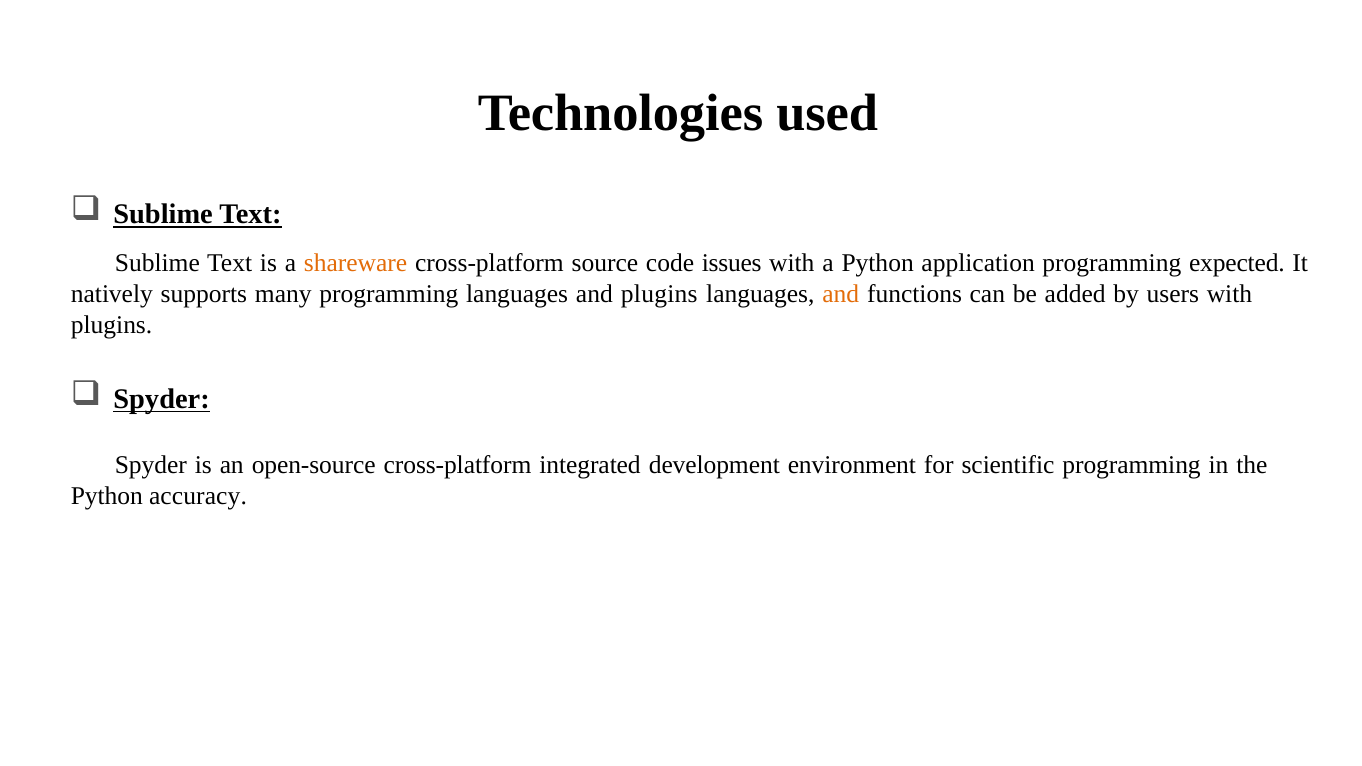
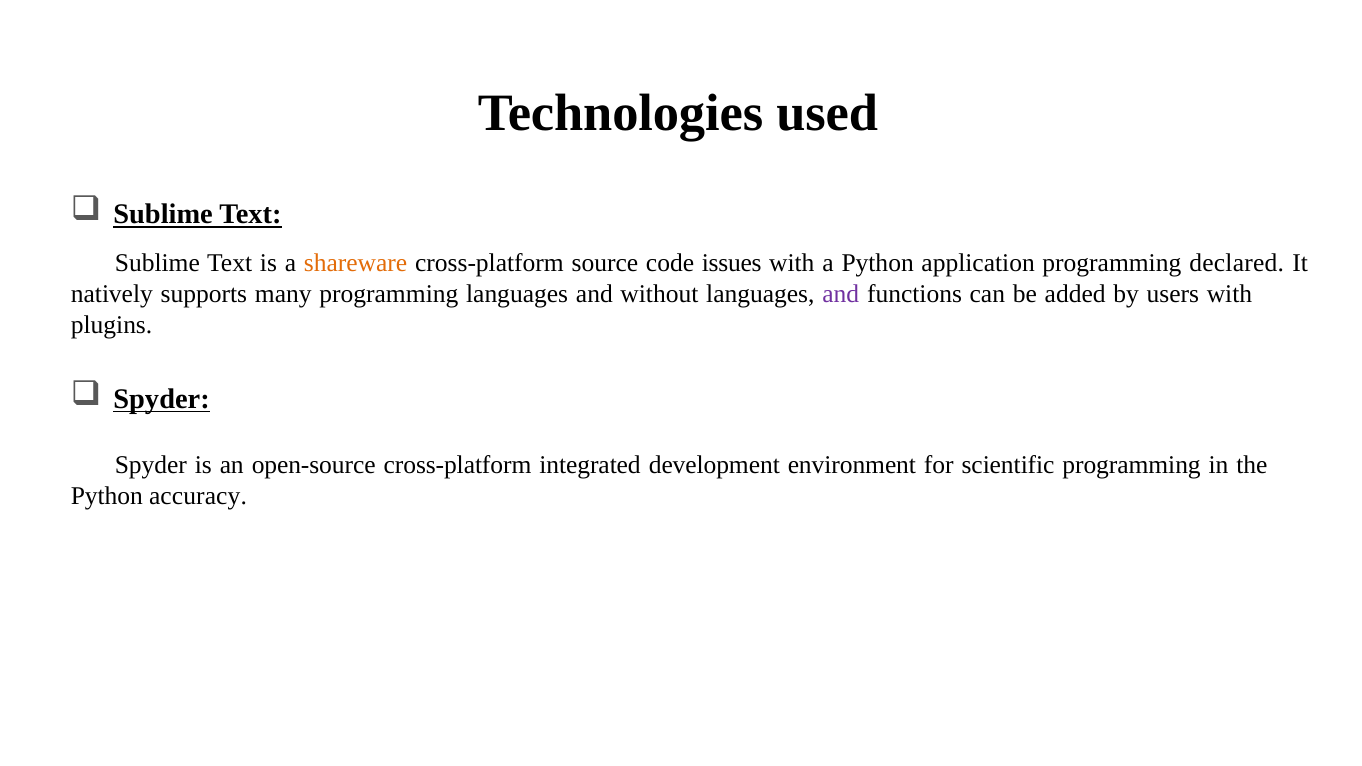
expected: expected -> declared
and plugins: plugins -> without
and at (841, 294) colour: orange -> purple
